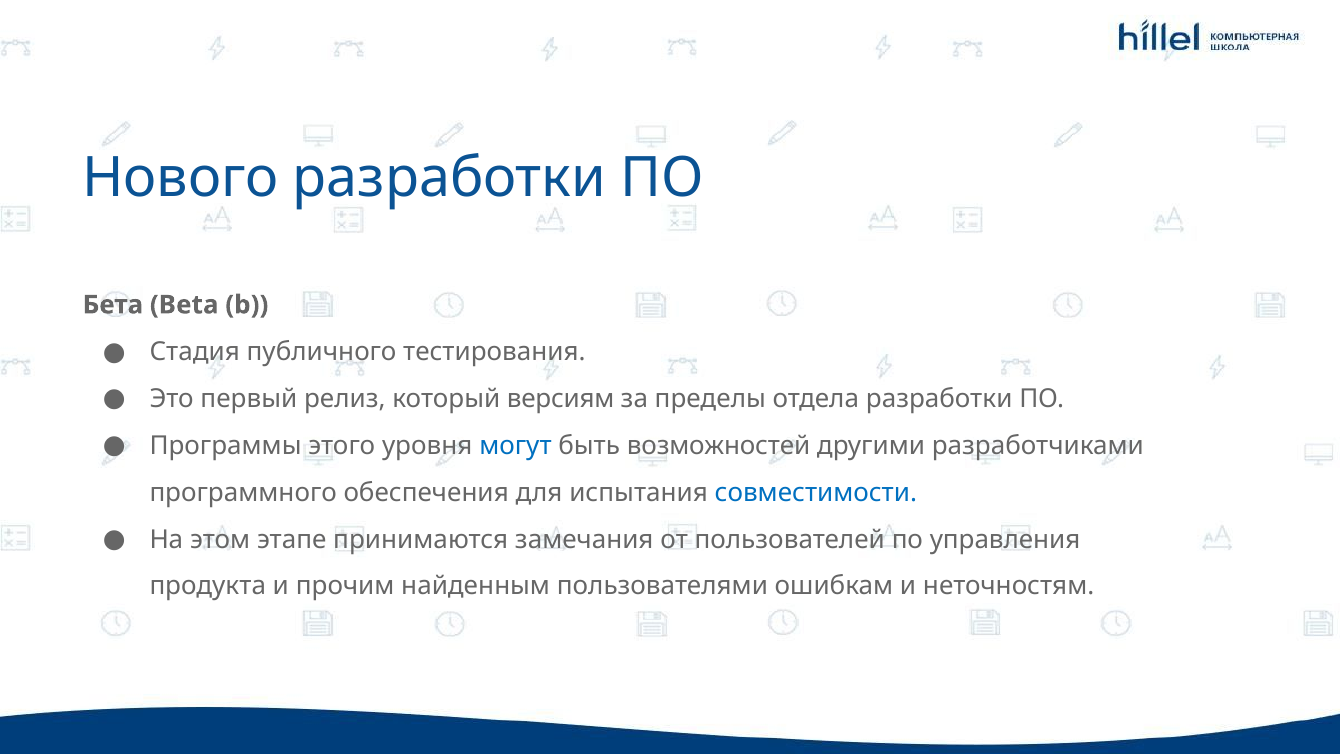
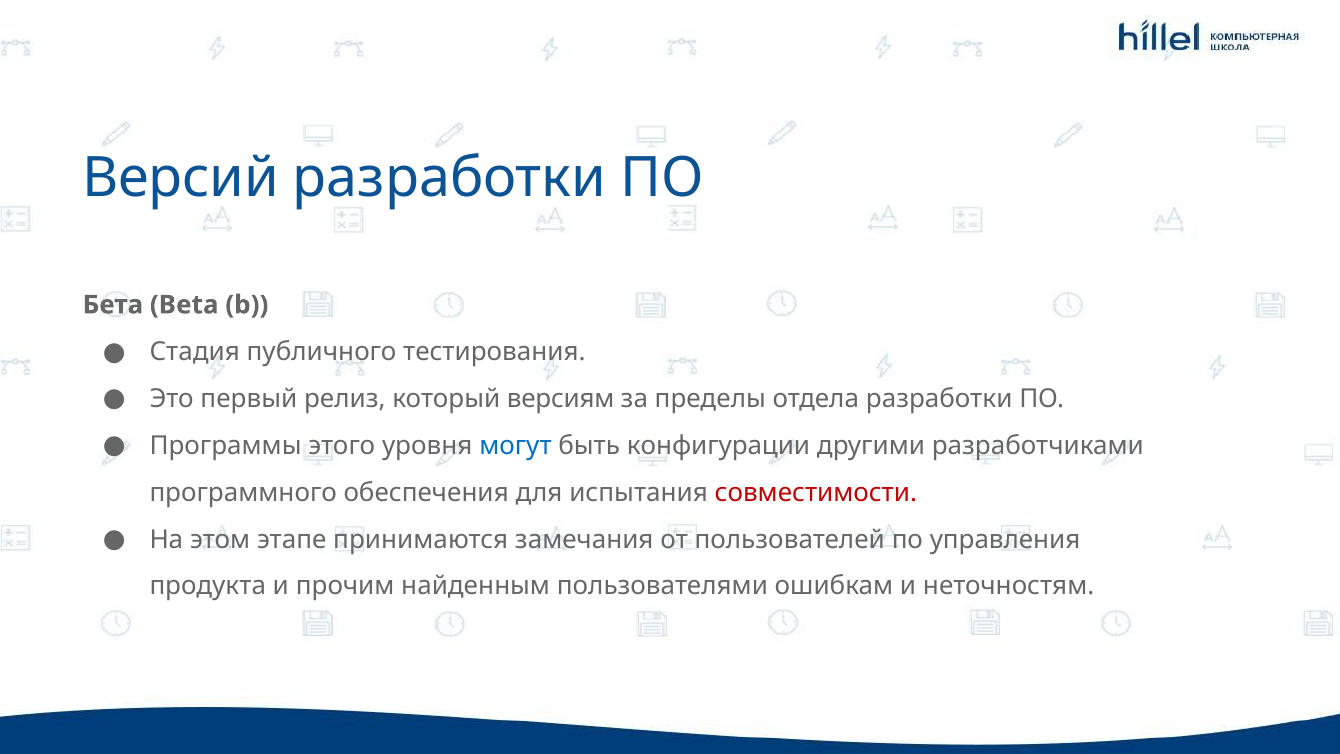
Нового: Нового -> Версий
возможностей: возможностей -> конфигурации
совместимости colour: blue -> red
